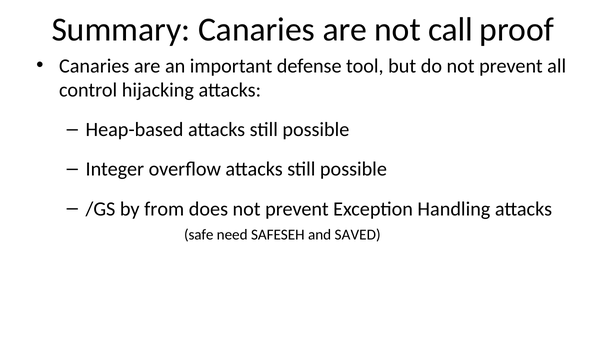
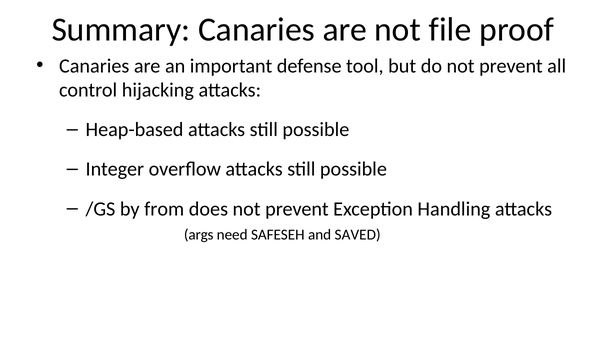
call: call -> file
safe: safe -> args
